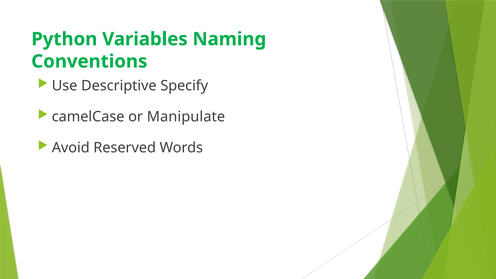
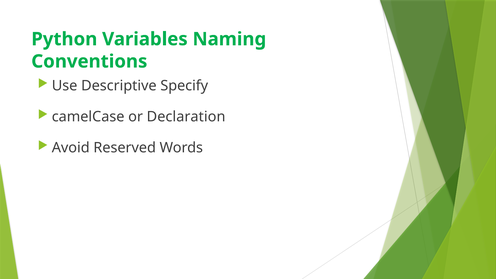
Manipulate: Manipulate -> Declaration
